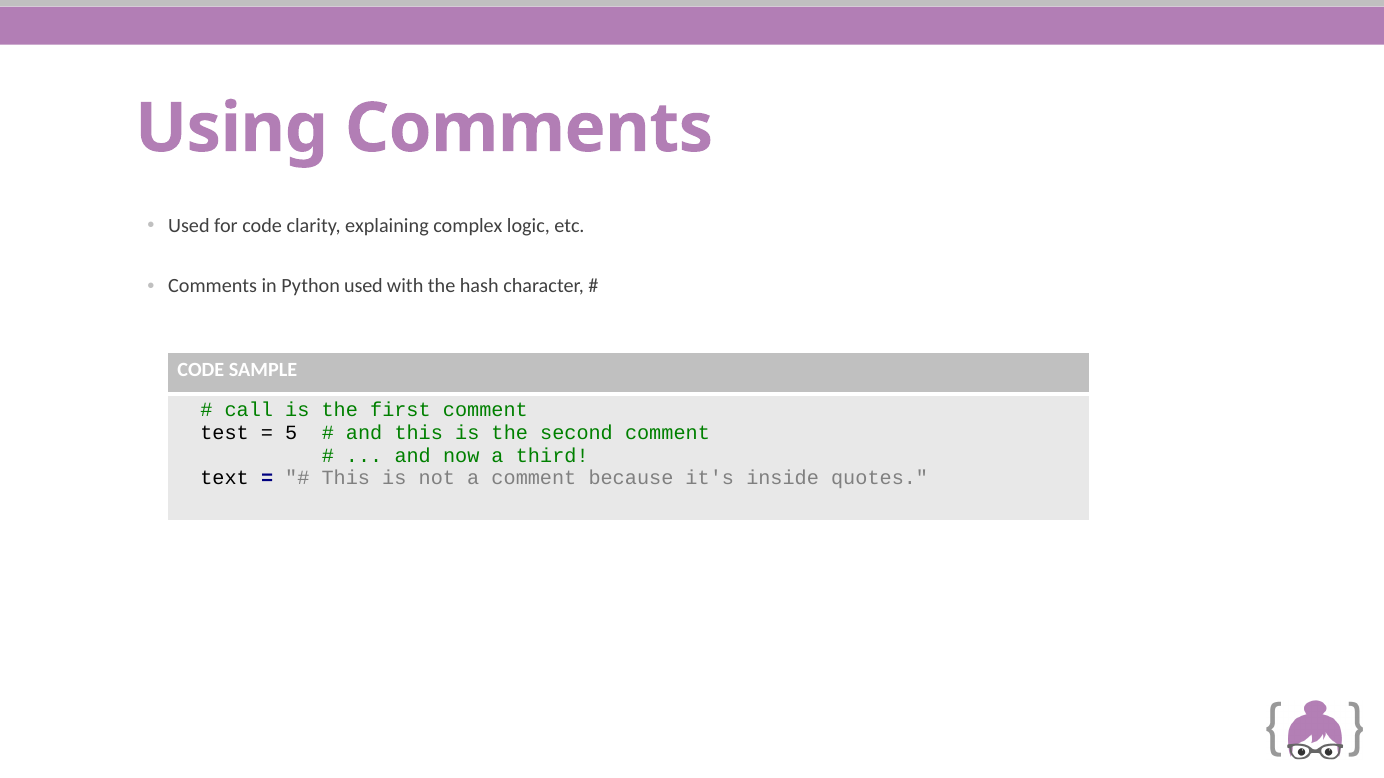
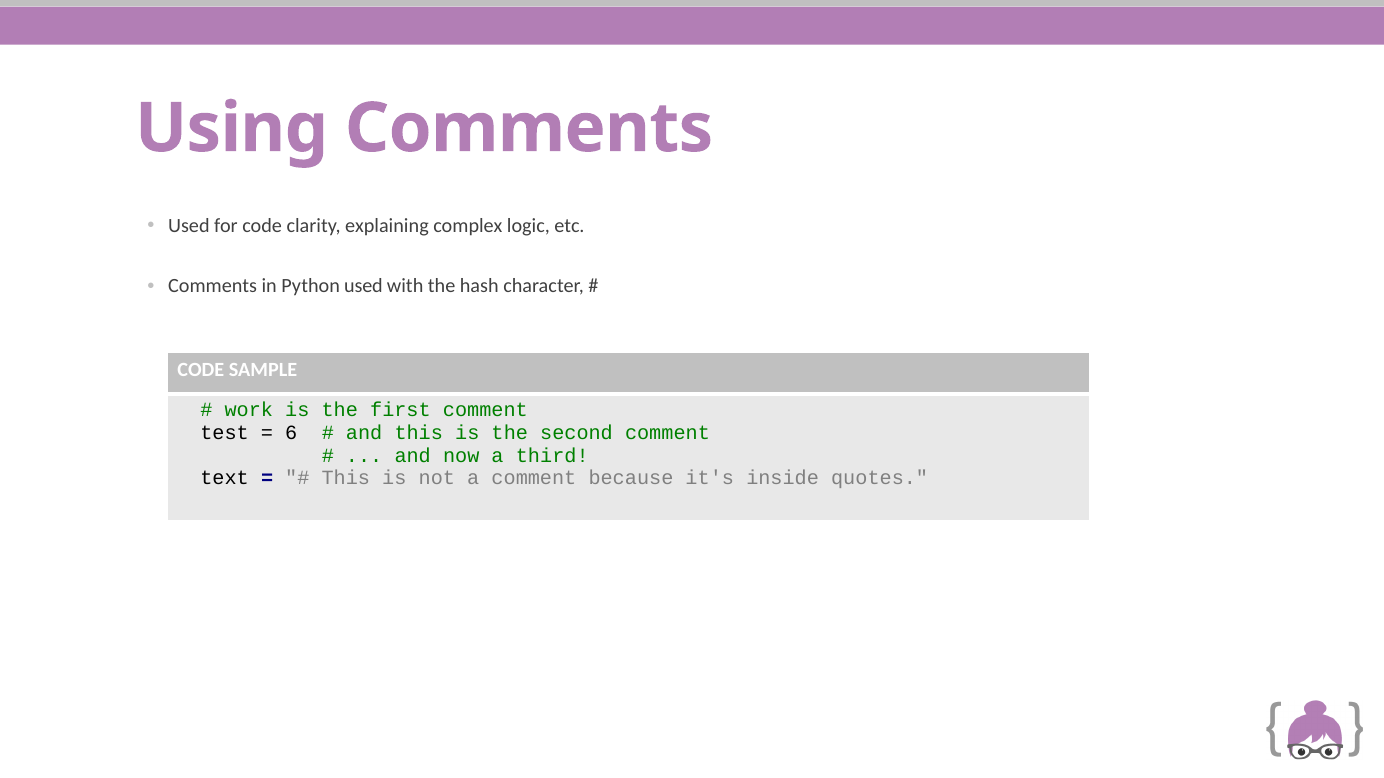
call: call -> work
5: 5 -> 6
